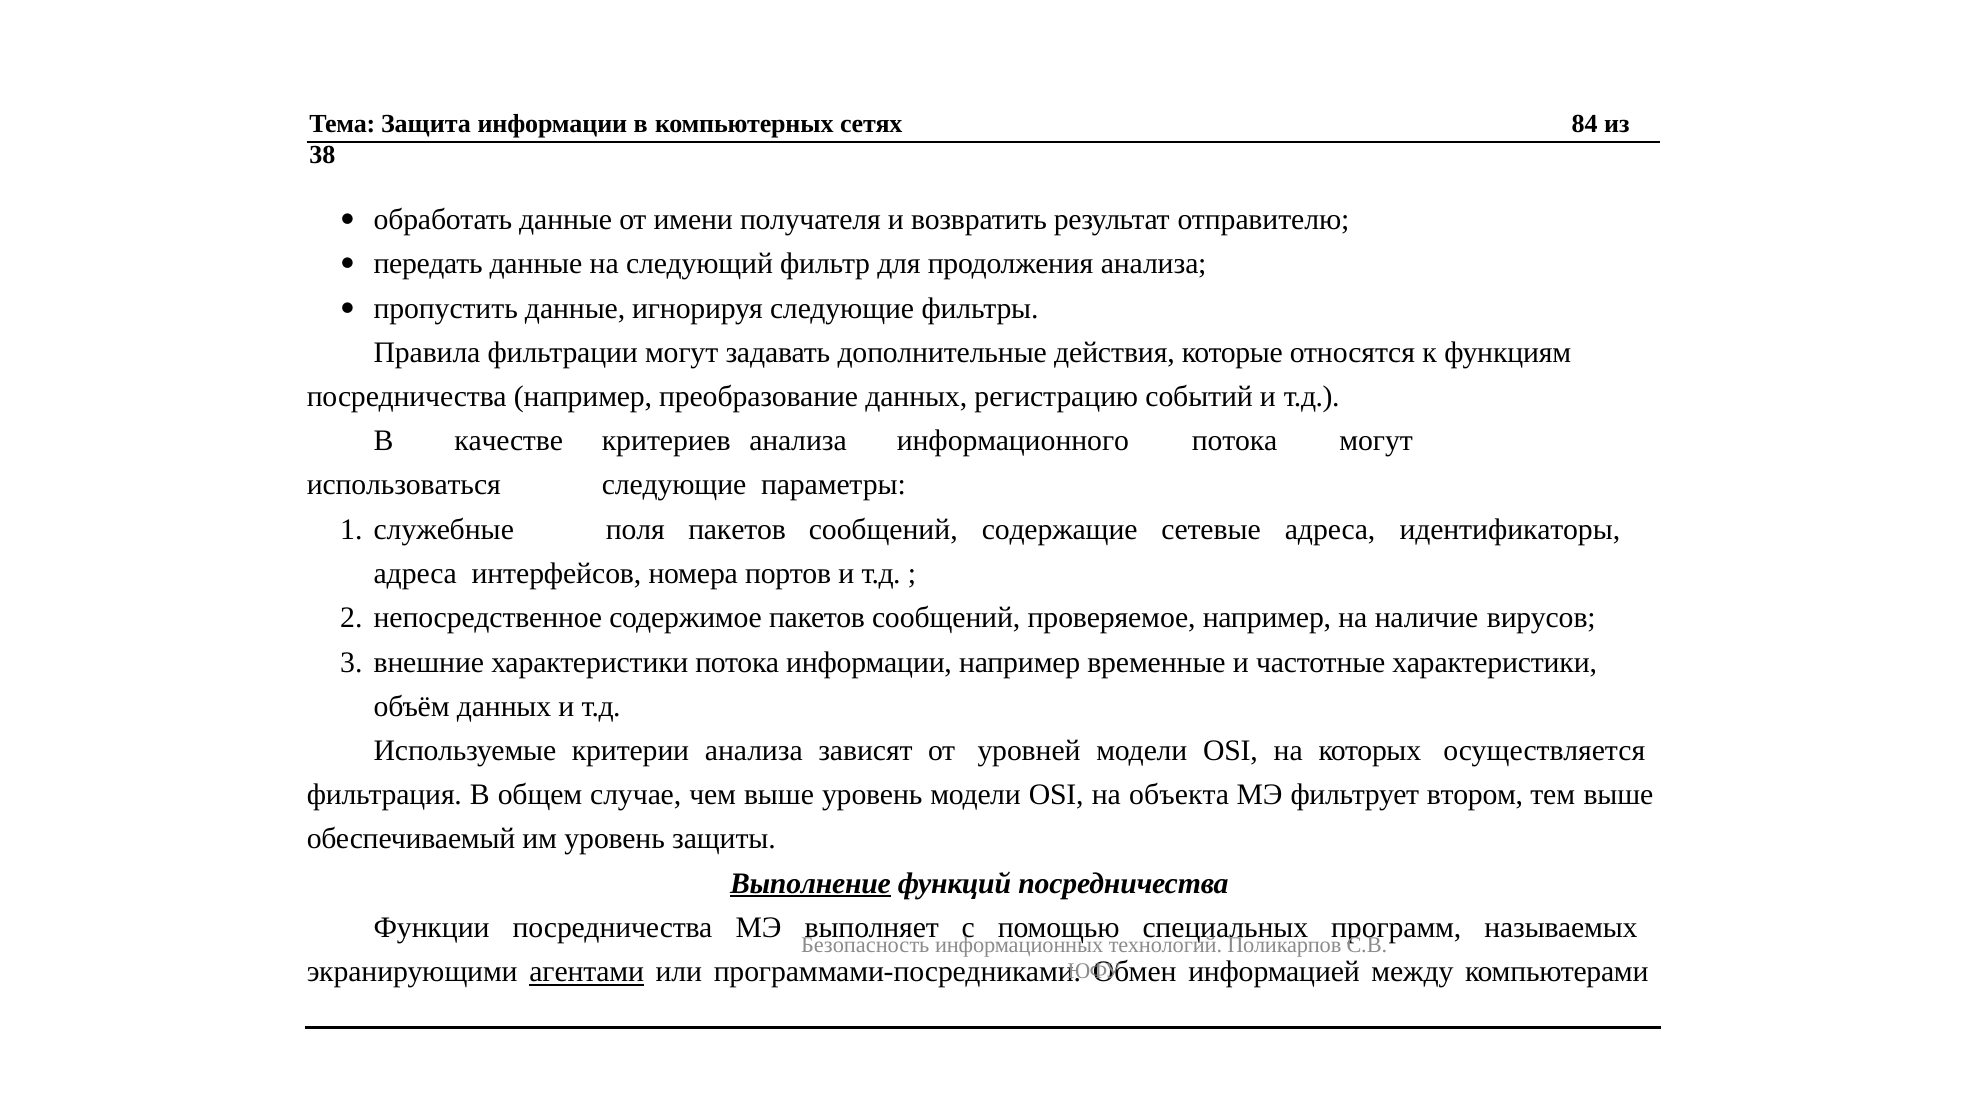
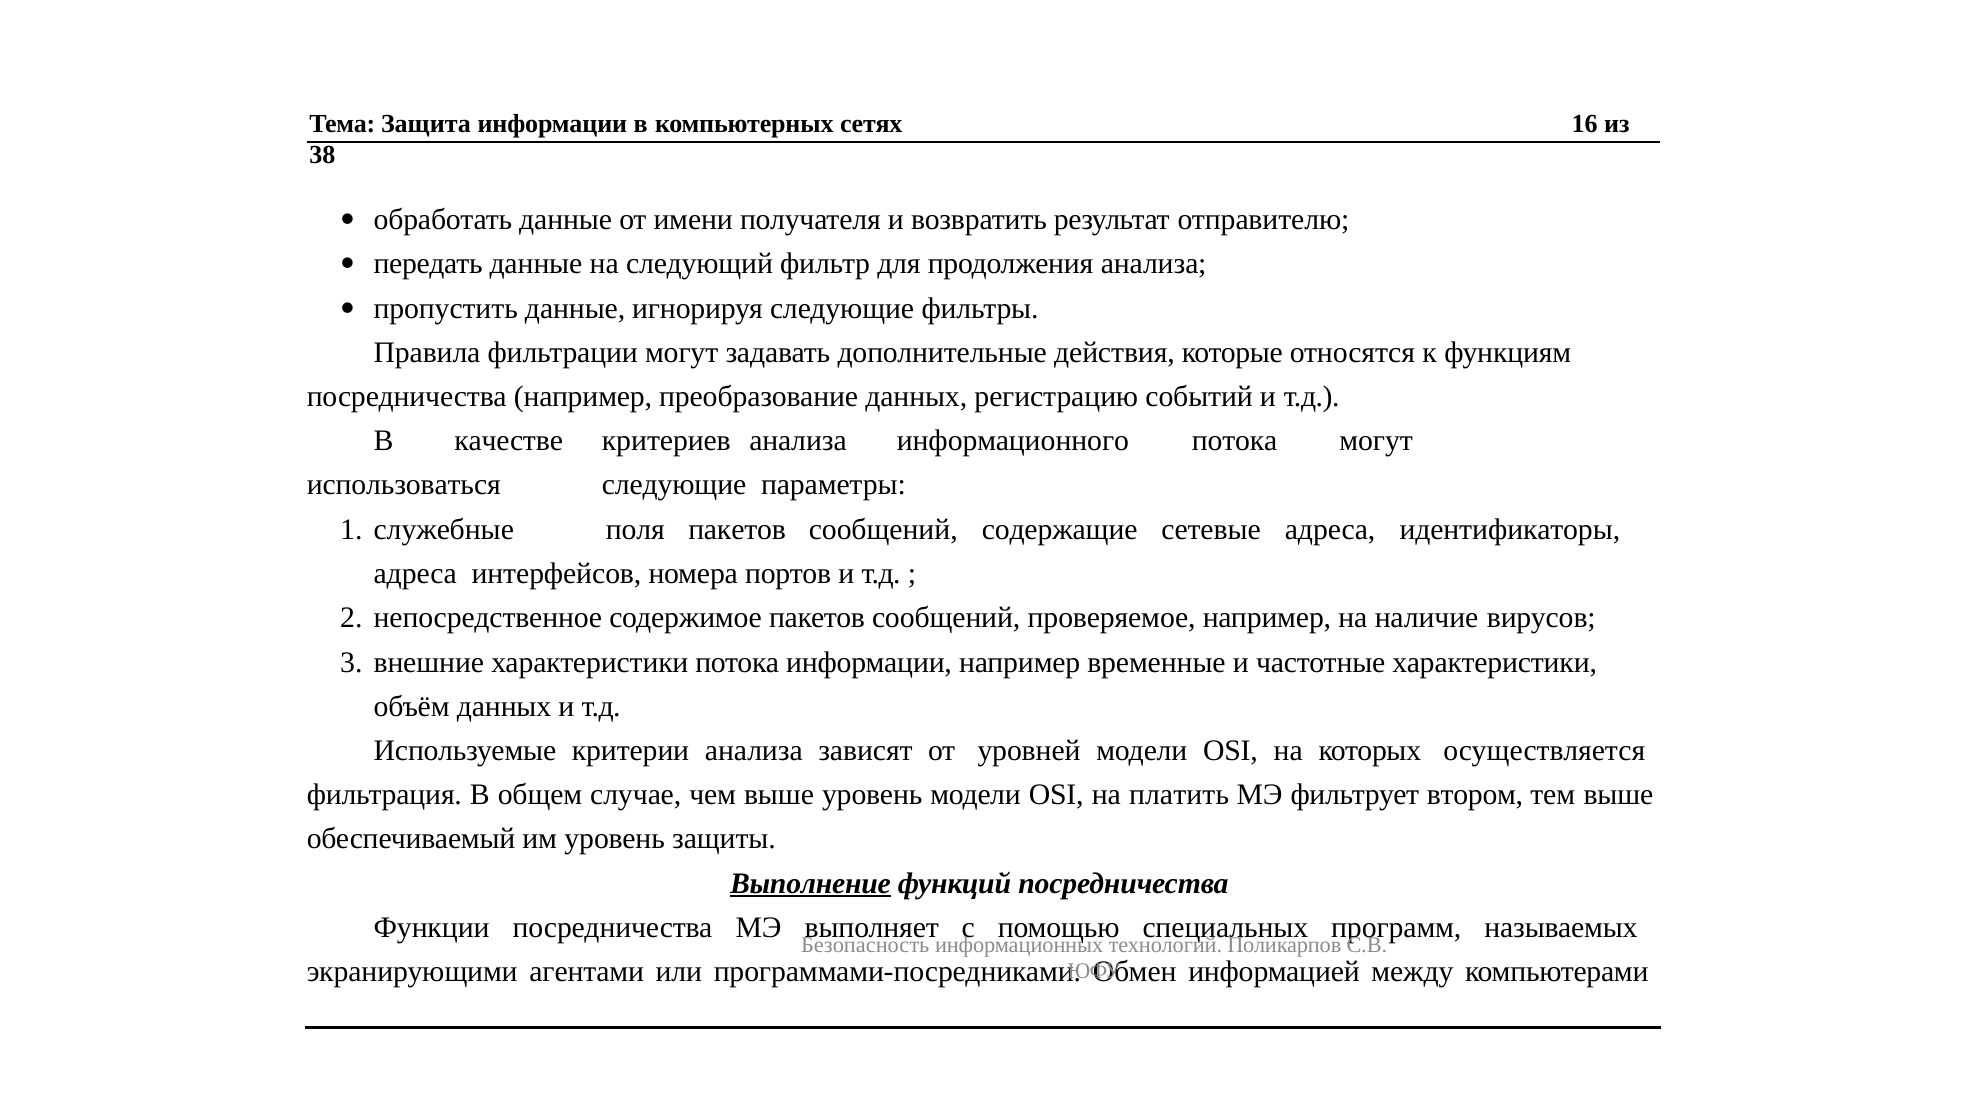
84: 84 -> 16
объекта: объекта -> платить
агентами underline: present -> none
